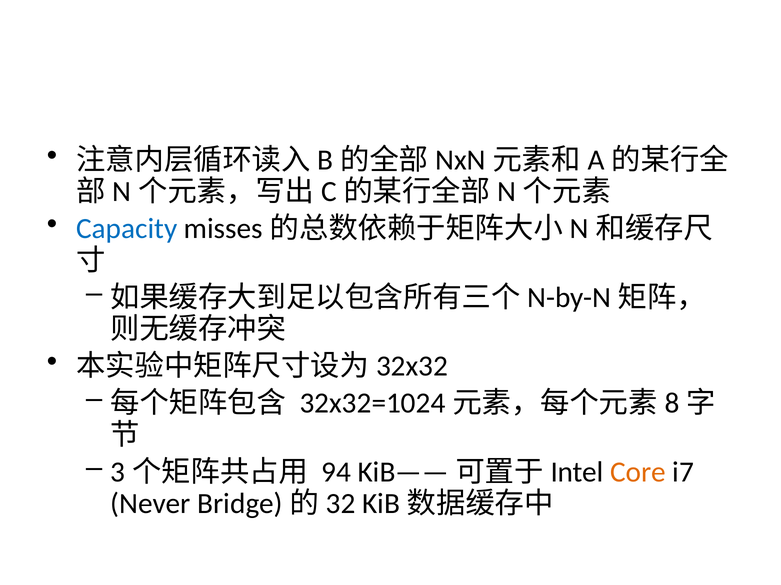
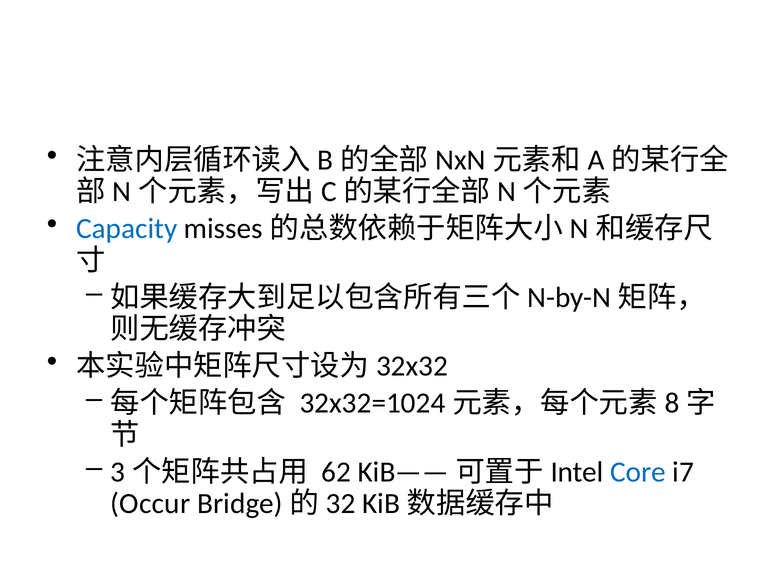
94: 94 -> 62
Core colour: orange -> blue
Never: Never -> Occur
